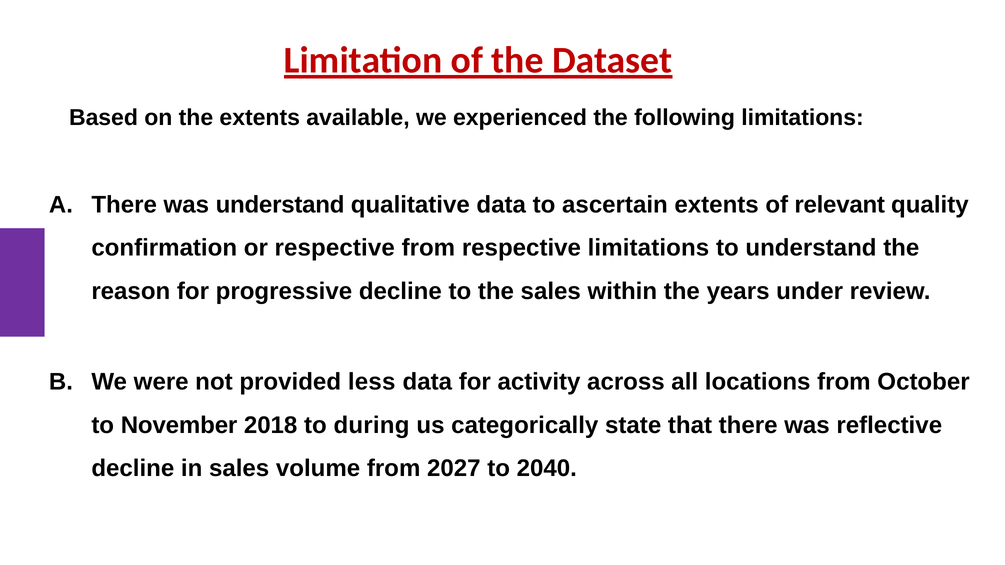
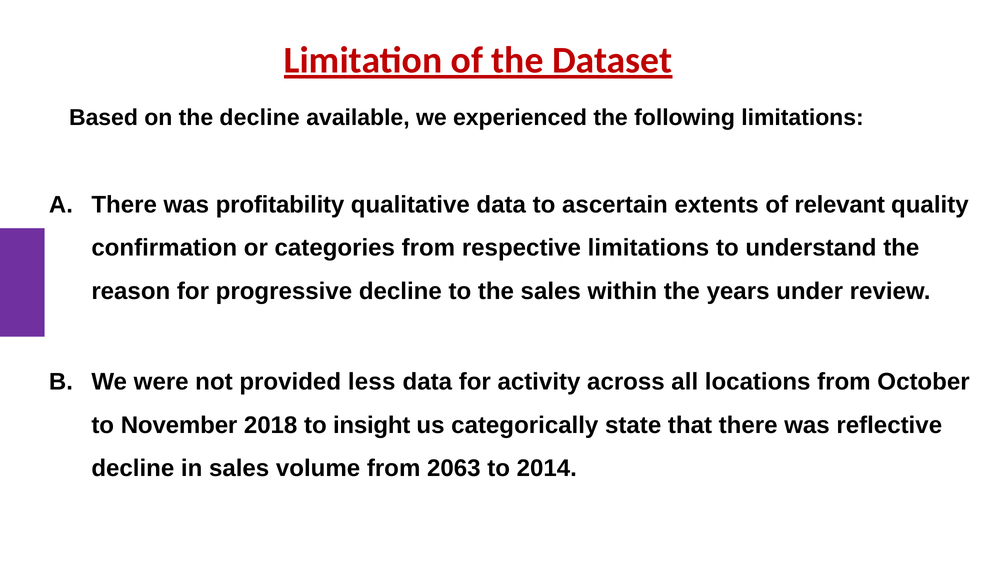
the extents: extents -> decline
was understand: understand -> profitability
or respective: respective -> categories
during: during -> insight
2027: 2027 -> 2063
2040: 2040 -> 2014
